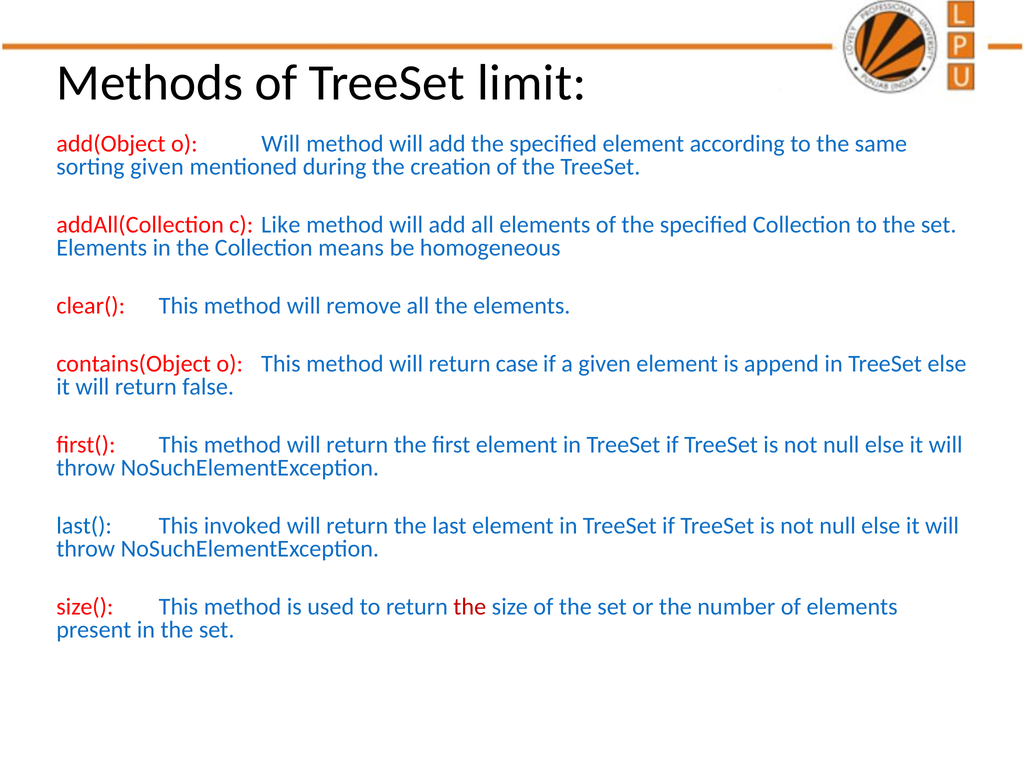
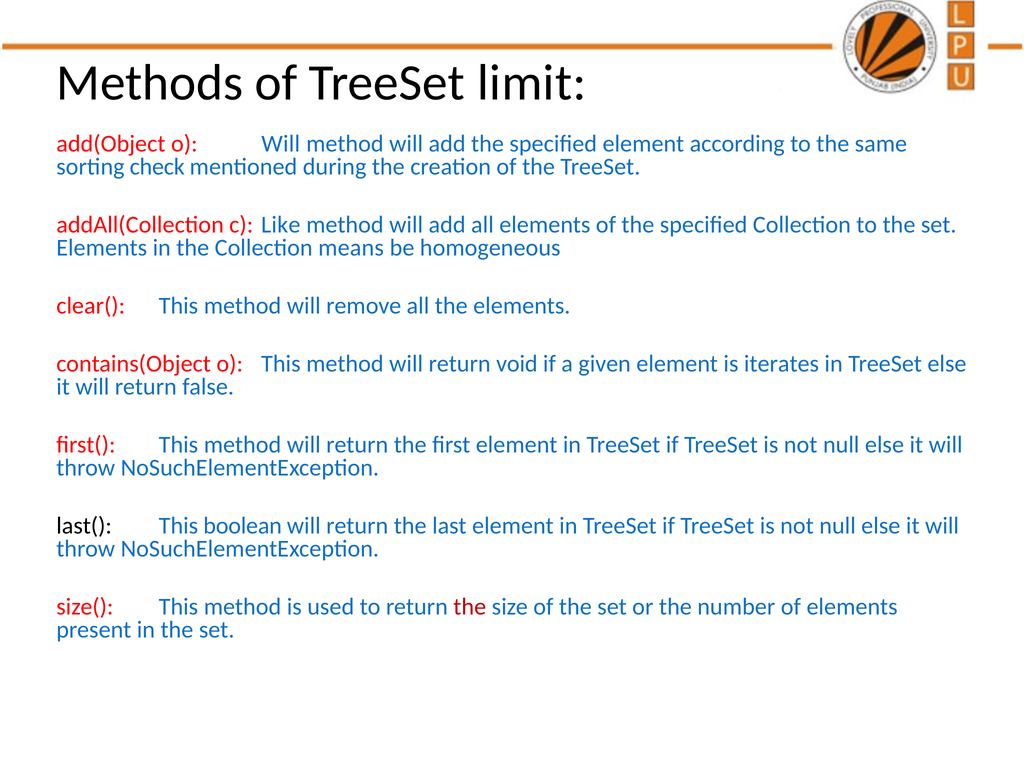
sorting given: given -> check
case: case -> void
append: append -> iterates
last( colour: blue -> black
invoked: invoked -> boolean
